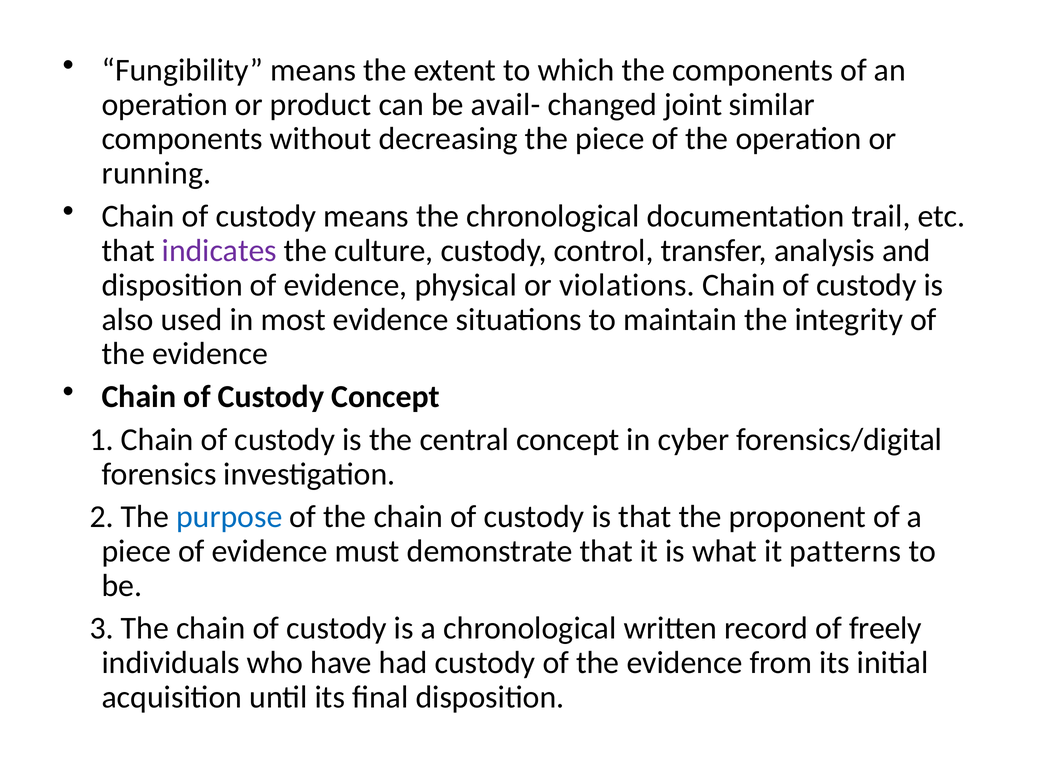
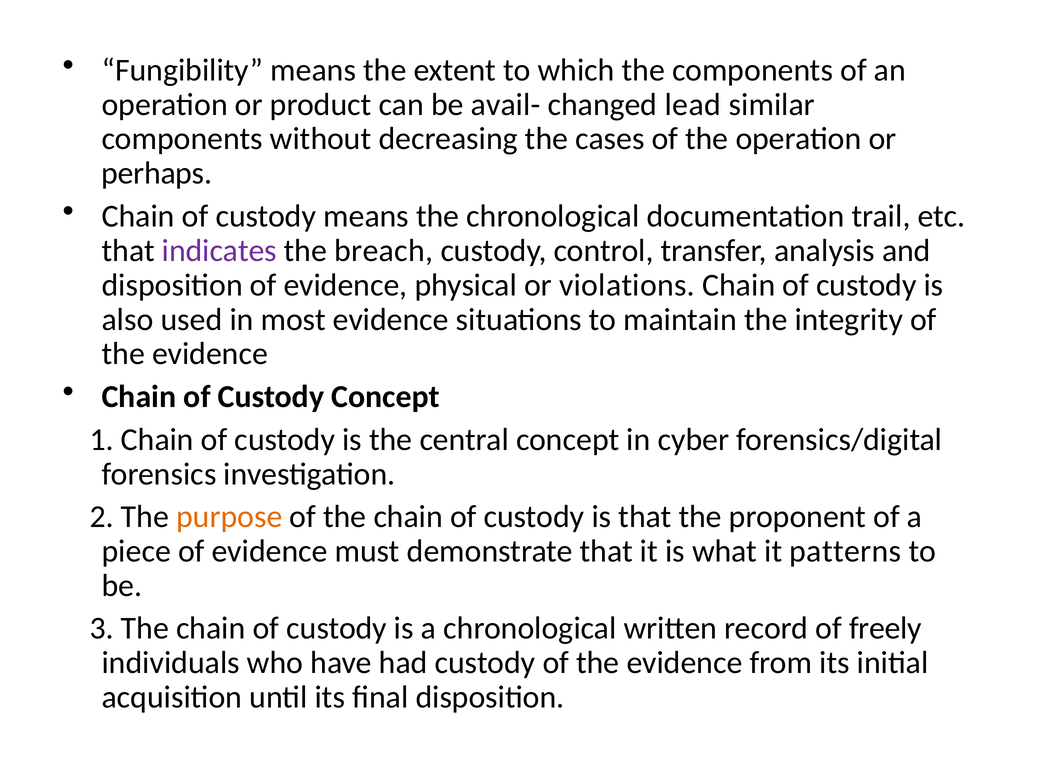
joint: joint -> lead
the piece: piece -> cases
running: running -> perhaps
culture: culture -> breach
purpose colour: blue -> orange
